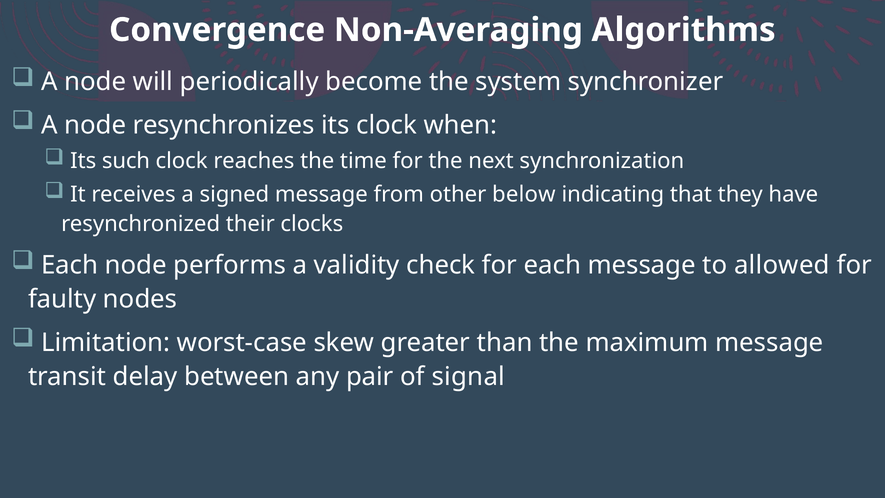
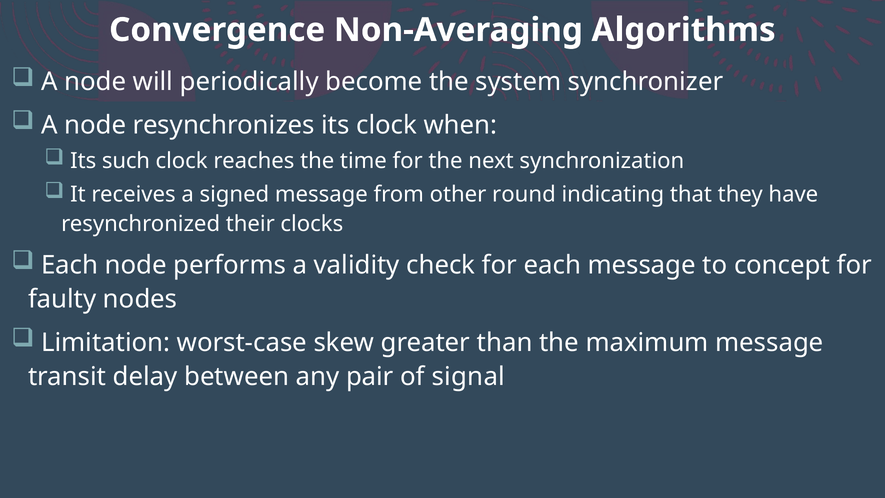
below: below -> round
allowed: allowed -> concept
